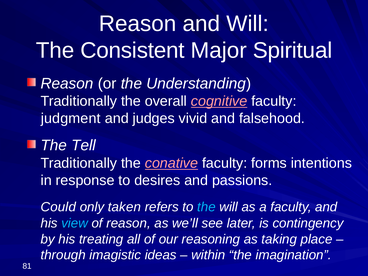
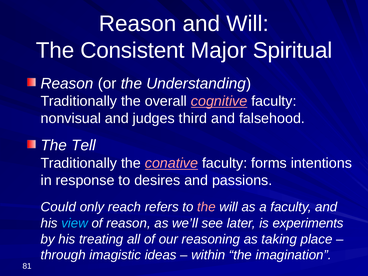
judgment: judgment -> nonvisual
vivid: vivid -> third
taken: taken -> reach
the at (206, 207) colour: light blue -> pink
contingency: contingency -> experiments
